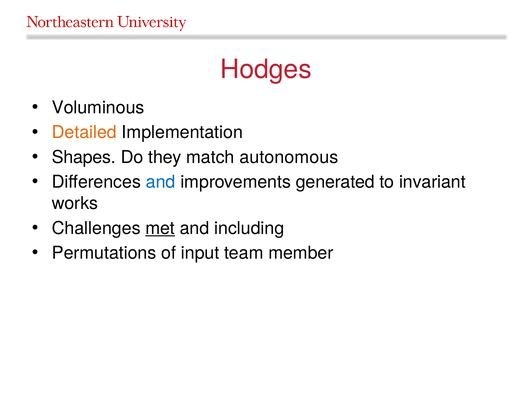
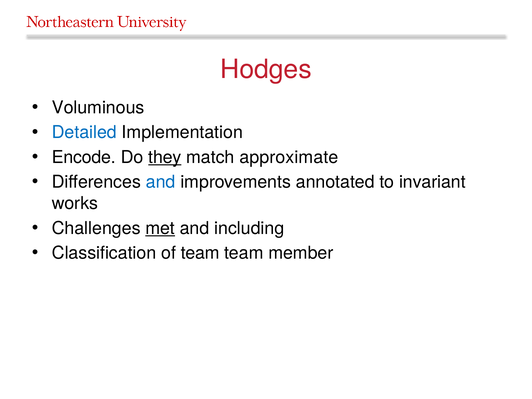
Detailed colour: orange -> blue
Shapes: Shapes -> Encode
they underline: none -> present
autonomous: autonomous -> approximate
generated: generated -> annotated
Permutations: Permutations -> Classification
of input: input -> team
